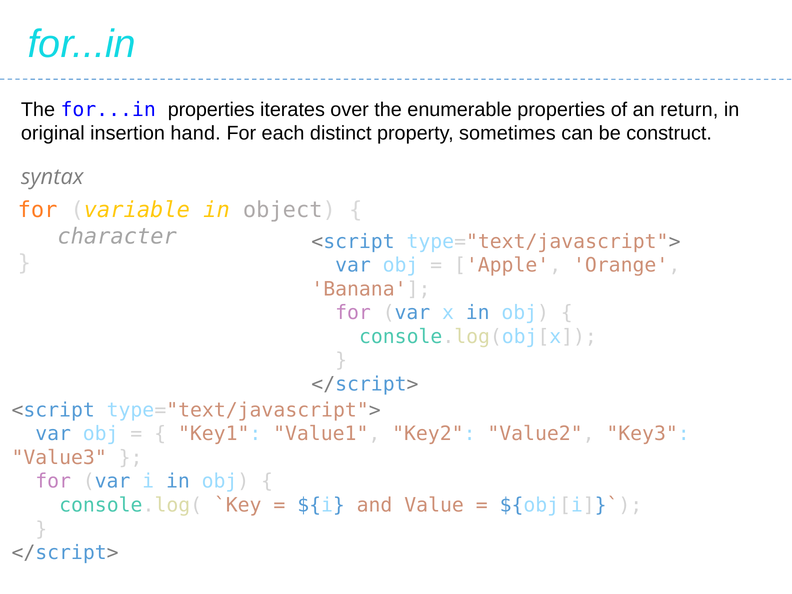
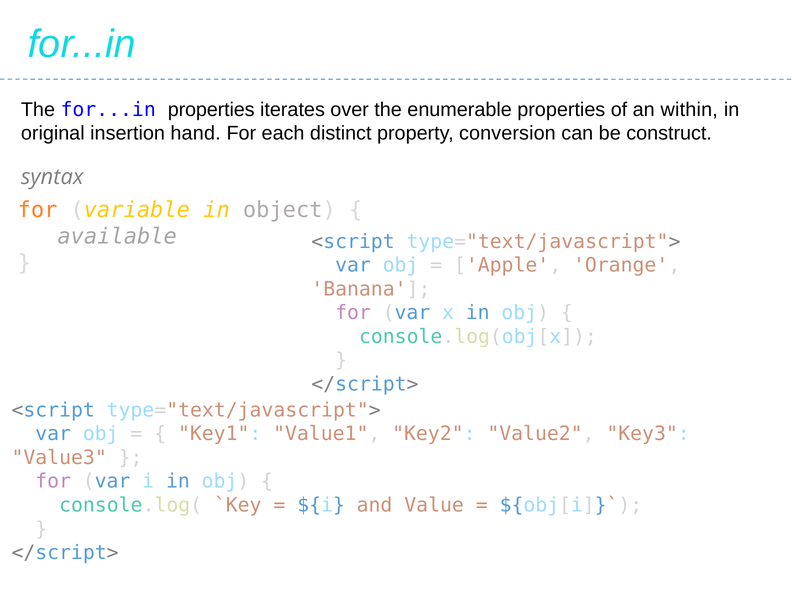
return: return -> within
sometimes: sometimes -> conversion
character: character -> available
